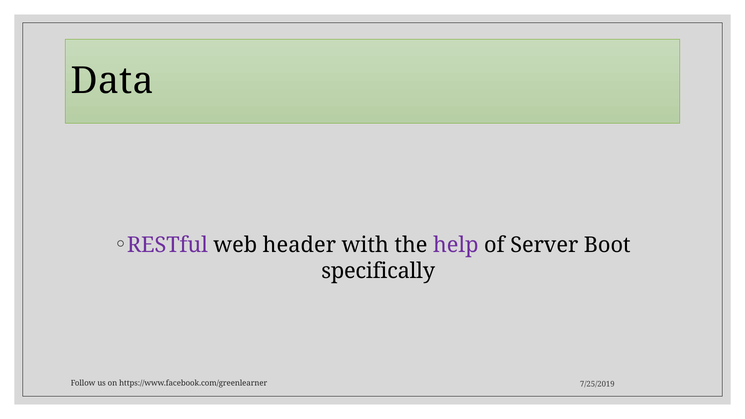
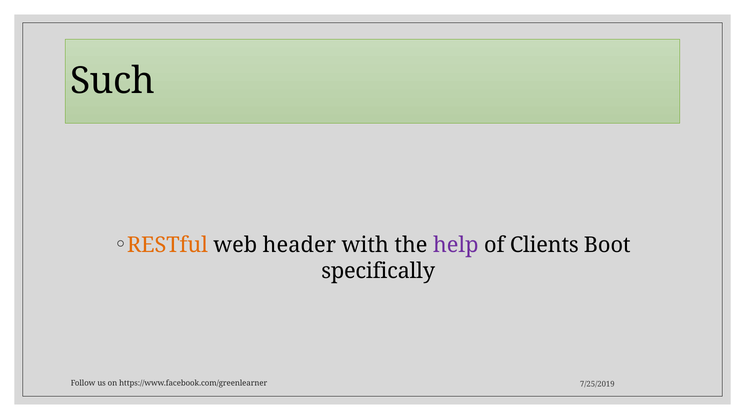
Data: Data -> Such
RESTful colour: purple -> orange
Server: Server -> Clients
